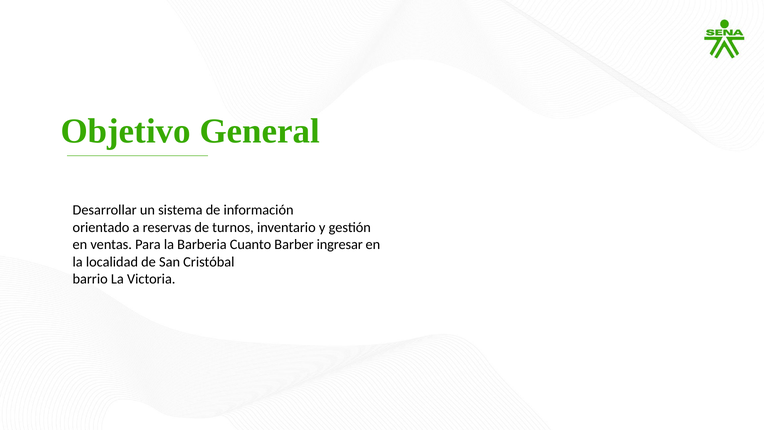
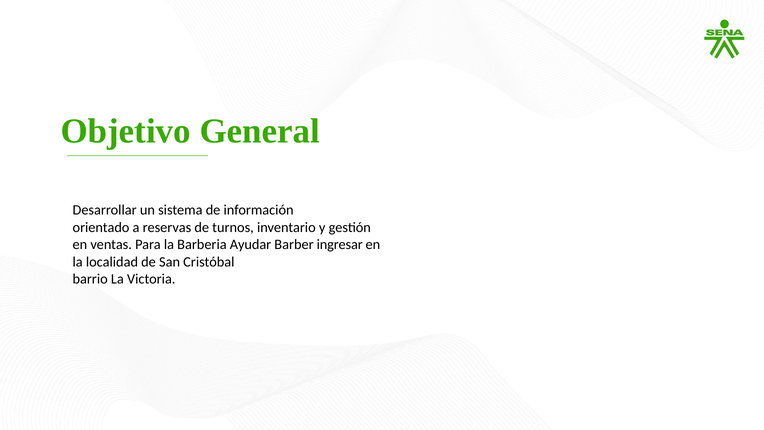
Cuanto: Cuanto -> Ayudar
